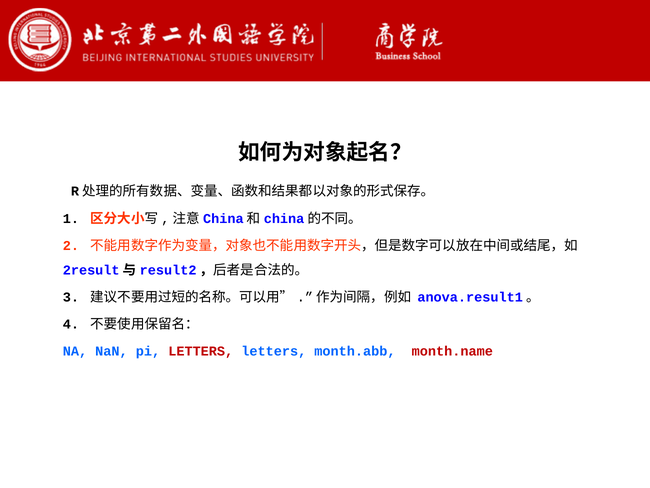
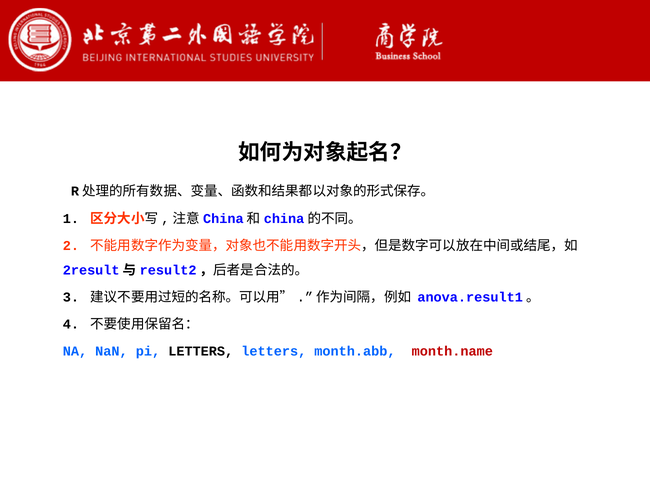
LETTERS at (201, 351) colour: red -> black
